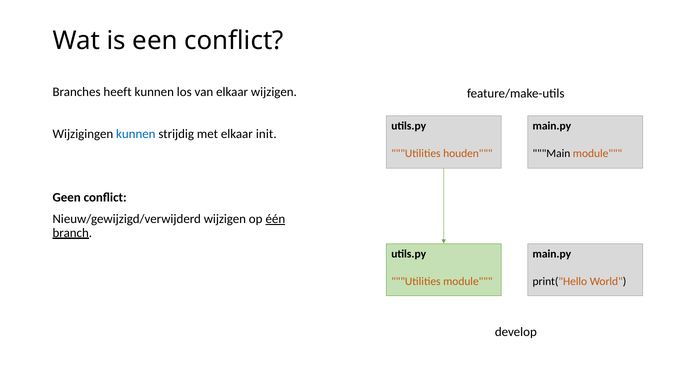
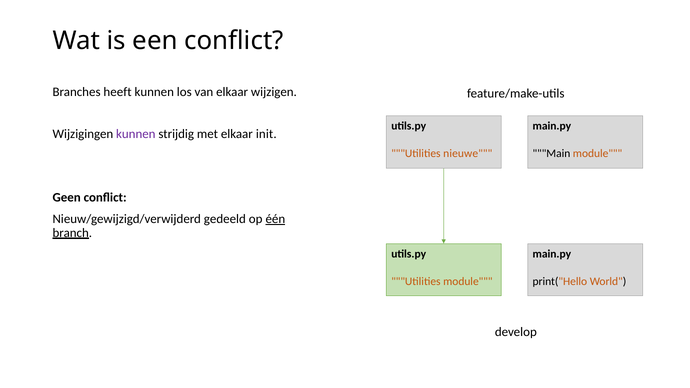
kunnen at (136, 134) colour: blue -> purple
houden: houden -> nieuwe
Nieuw/gewijzigd/verwijderd wijzigen: wijzigen -> gedeeld
